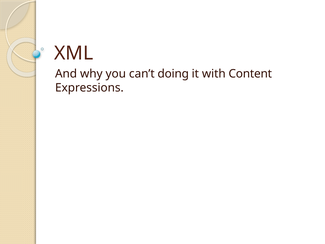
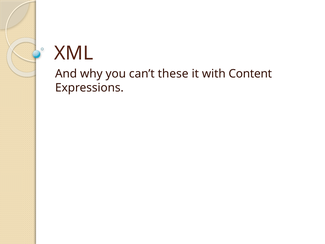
doing: doing -> these
